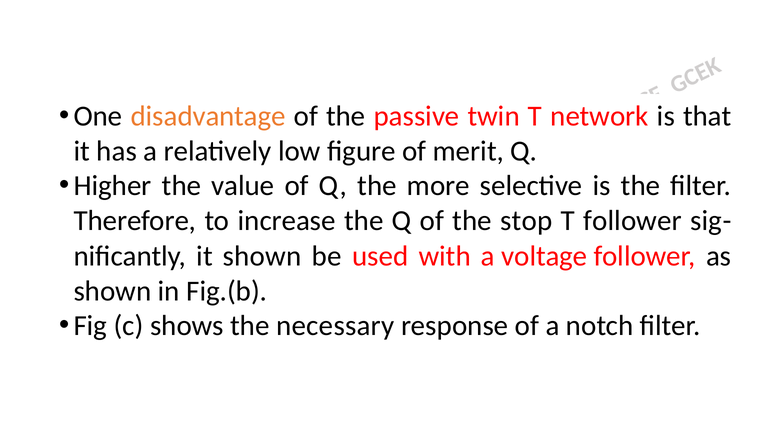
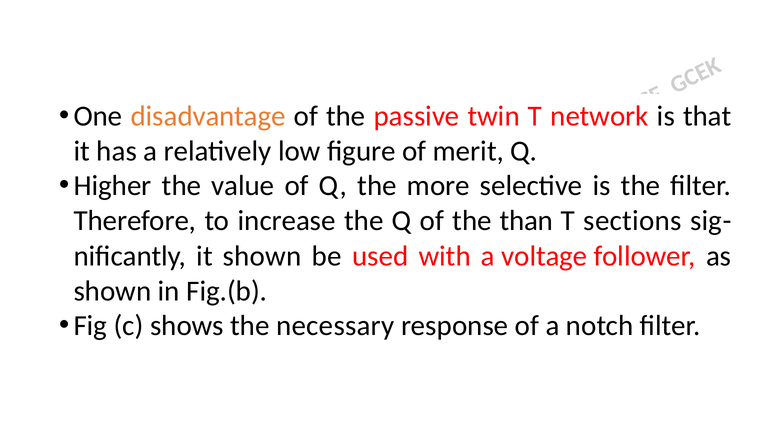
stop: stop -> than
T follower: follower -> sections
